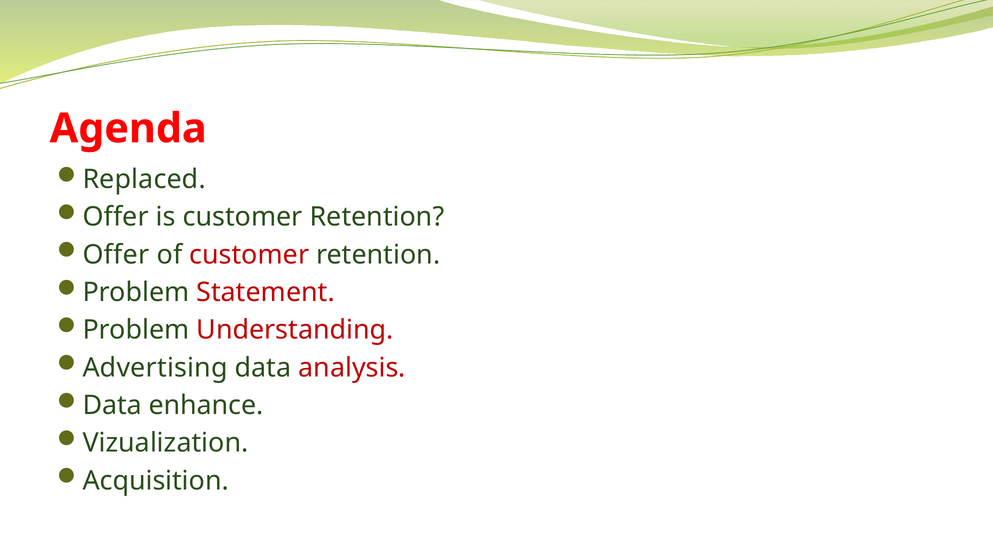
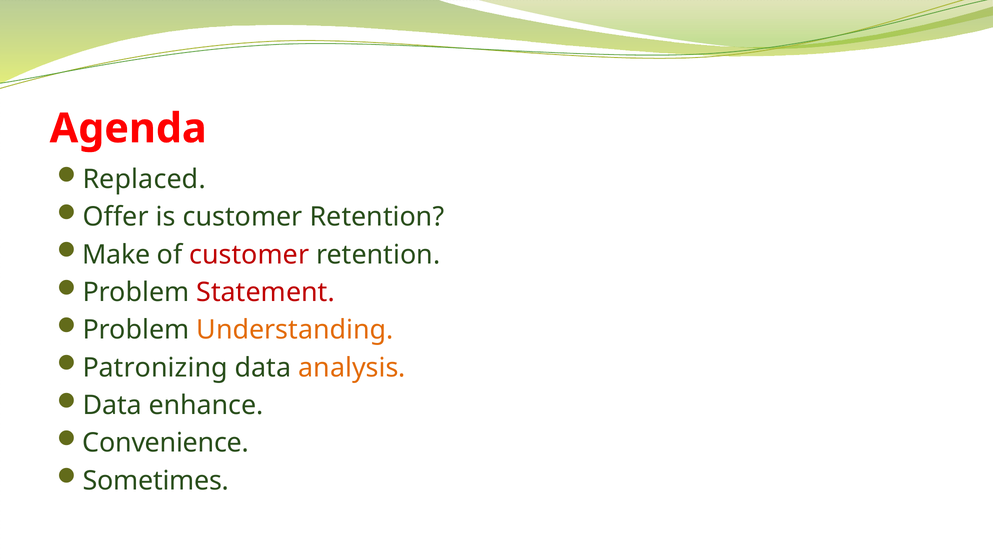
Offer at (116, 255): Offer -> Make
Understanding colour: red -> orange
Advertising: Advertising -> Patronizing
analysis colour: red -> orange
Vizualization: Vizualization -> Convenience
Acquisition: Acquisition -> Sometimes
